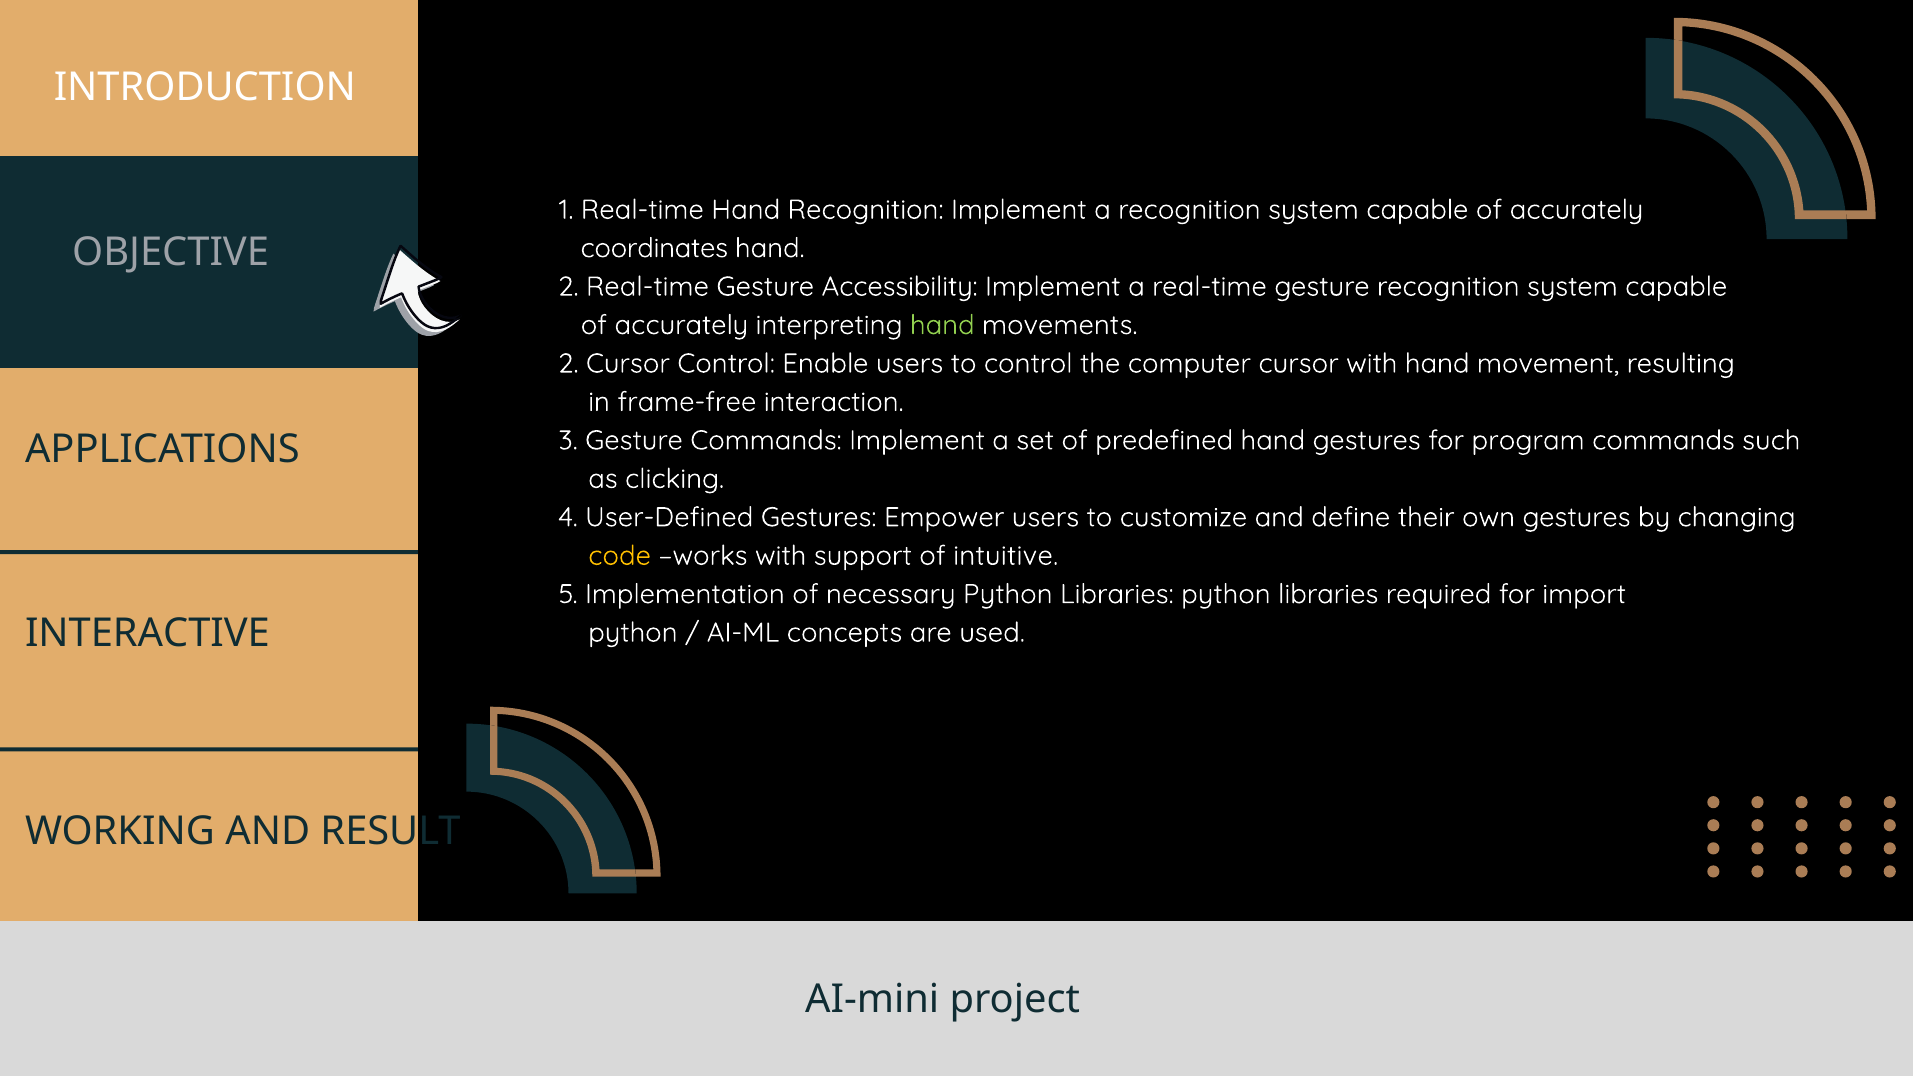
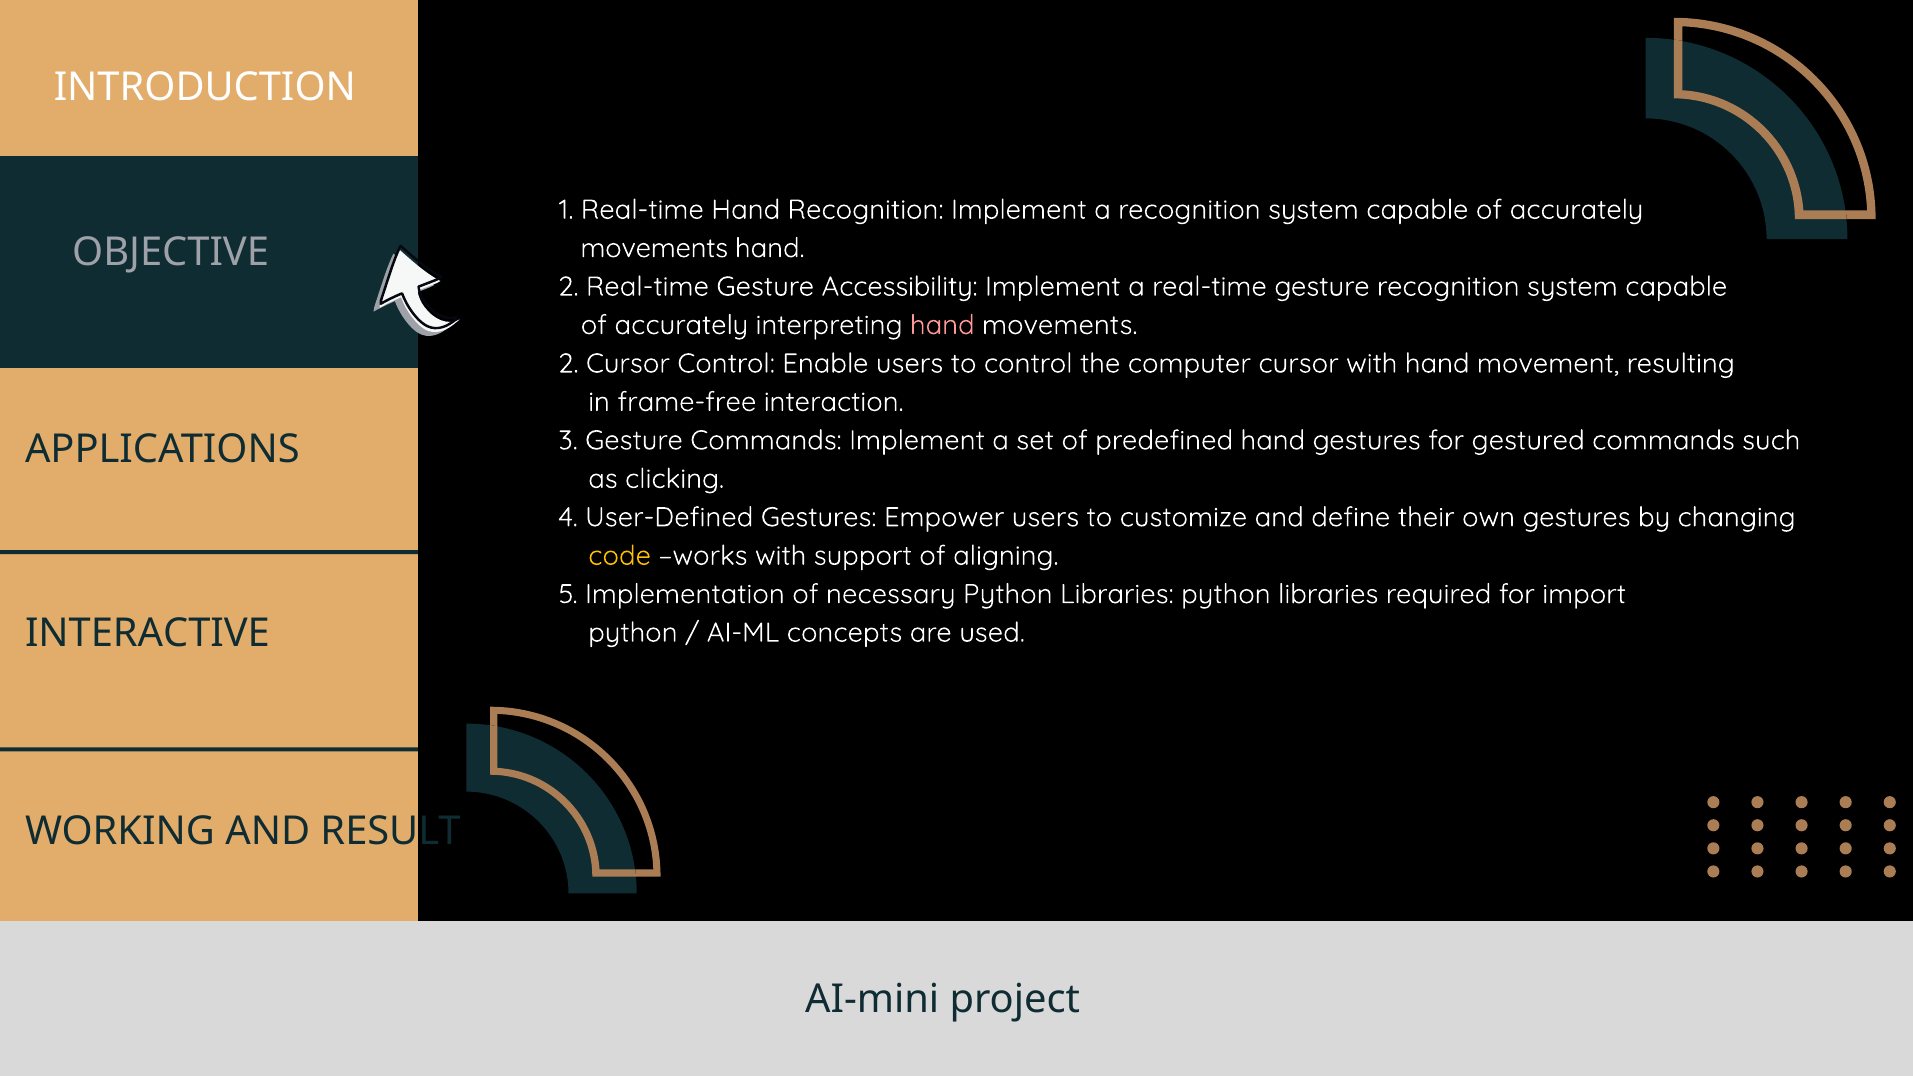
coordinates at (654, 248): coordinates -> movements
hand at (942, 325) colour: light green -> pink
program: program -> gestured
intuitive: intuitive -> aligning
